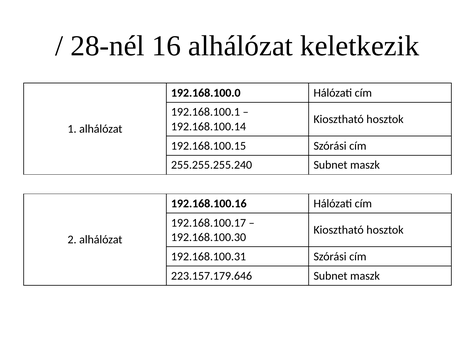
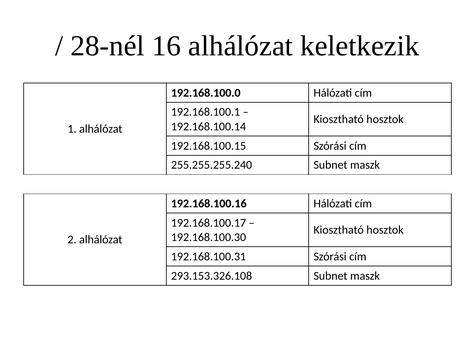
223.157.179.646: 223.157.179.646 -> 293.153.326.108
